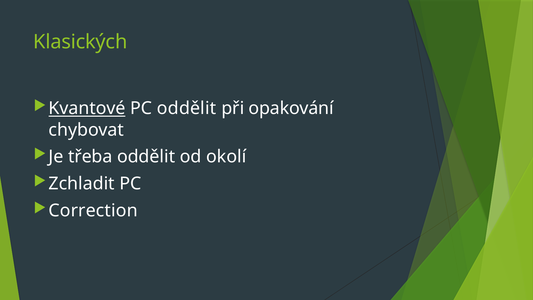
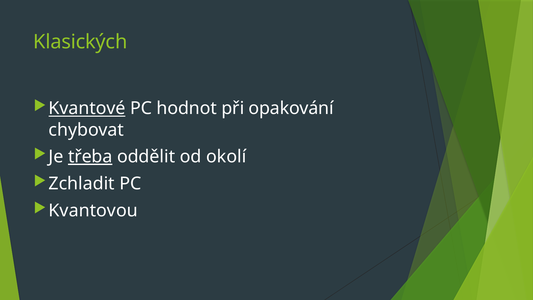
PC oddělit: oddělit -> hodnot
třeba underline: none -> present
Correction: Correction -> Kvantovou
